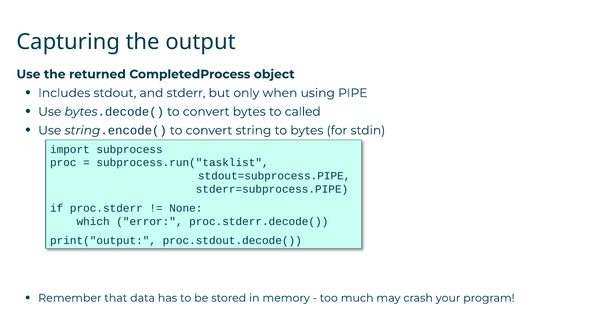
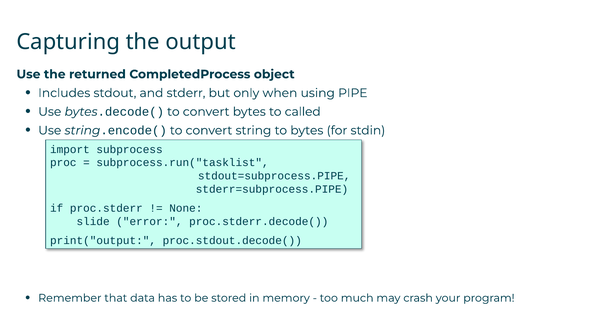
which: which -> slide
